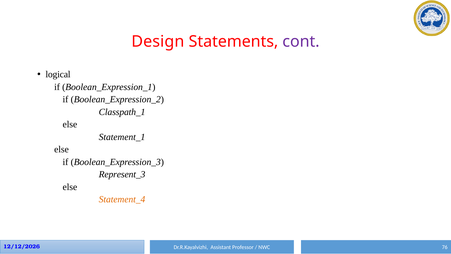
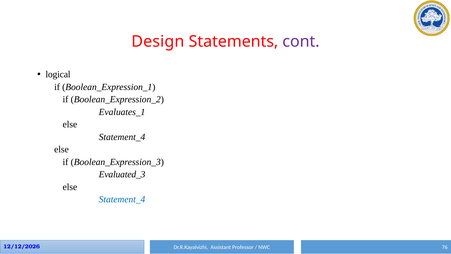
Classpath_1: Classpath_1 -> Evaluates_1
Statement_1 at (122, 137): Statement_1 -> Statement_4
Represent_3: Represent_3 -> Evaluated_3
Statement_4 at (122, 199) colour: orange -> blue
